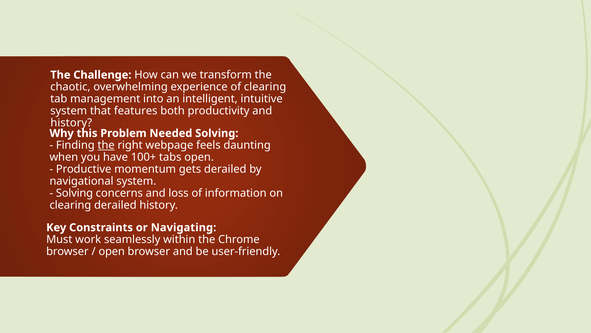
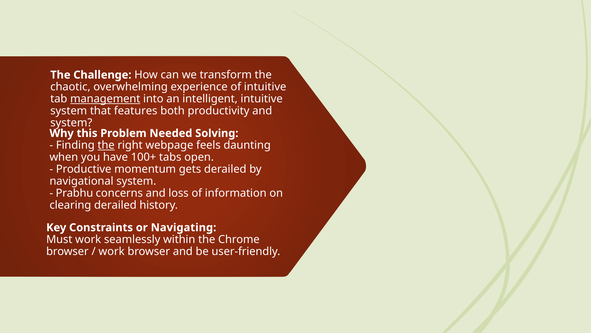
of clearing: clearing -> intuitive
management underline: none -> present
history at (71, 123): history -> system
Solving at (74, 193): Solving -> Prabhu
open at (112, 251): open -> work
